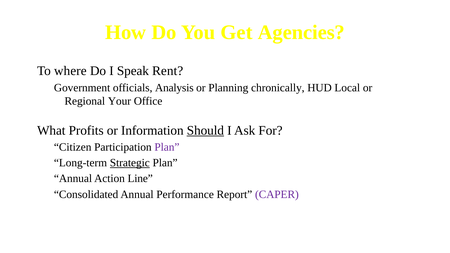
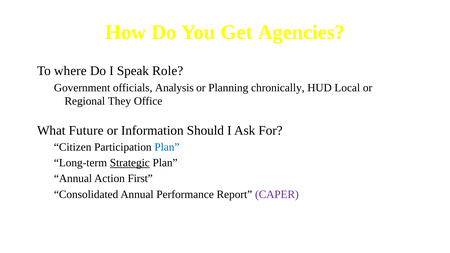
Rent: Rent -> Role
Your: Your -> They
Profits: Profits -> Future
Should underline: present -> none
Plan at (167, 147) colour: purple -> blue
Line: Line -> First
